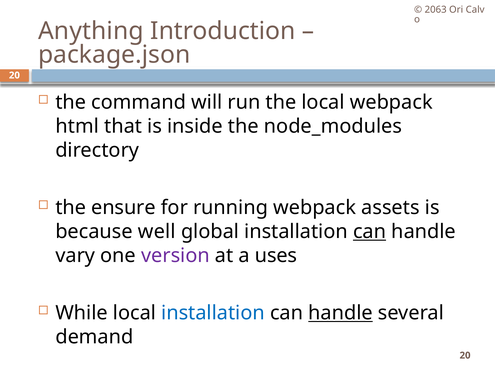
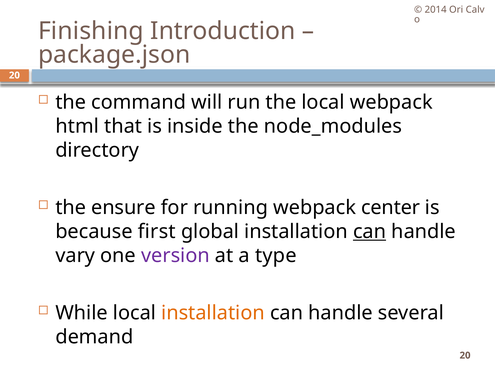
2063: 2063 -> 2014
Anything: Anything -> Finishing
assets: assets -> center
well: well -> first
uses: uses -> type
installation at (213, 313) colour: blue -> orange
handle at (341, 313) underline: present -> none
